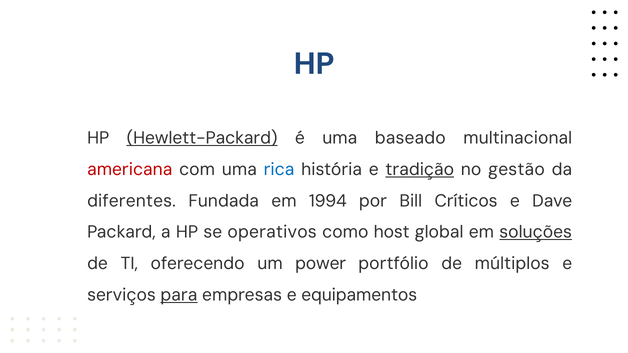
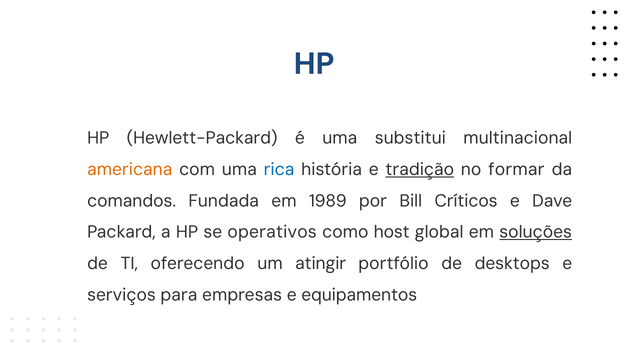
Hewlett-Packard underline: present -> none
baseado: baseado -> substitui
americana colour: red -> orange
gestão: gestão -> formar
diferentes: diferentes -> comandos
1994: 1994 -> 1989
power: power -> atingir
múltiplos: múltiplos -> desktops
para underline: present -> none
